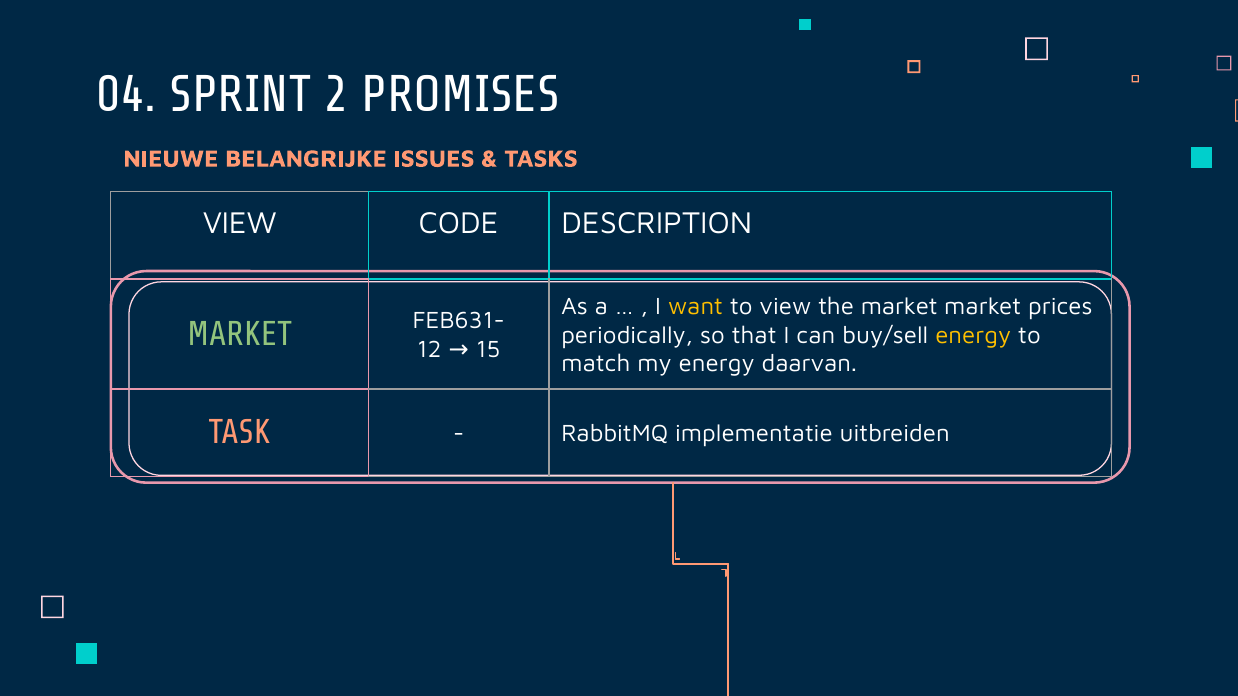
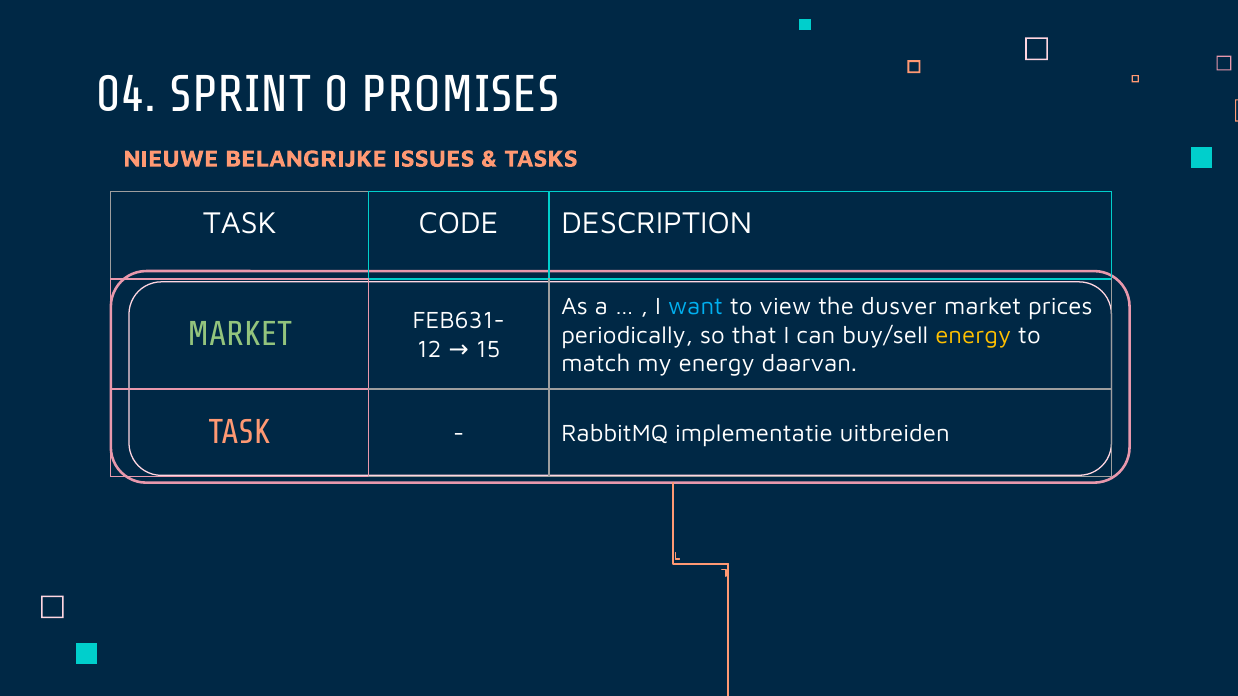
2: 2 -> 0
VIEW at (240, 224): VIEW -> TASK
want colour: yellow -> light blue
the market: market -> dusver
